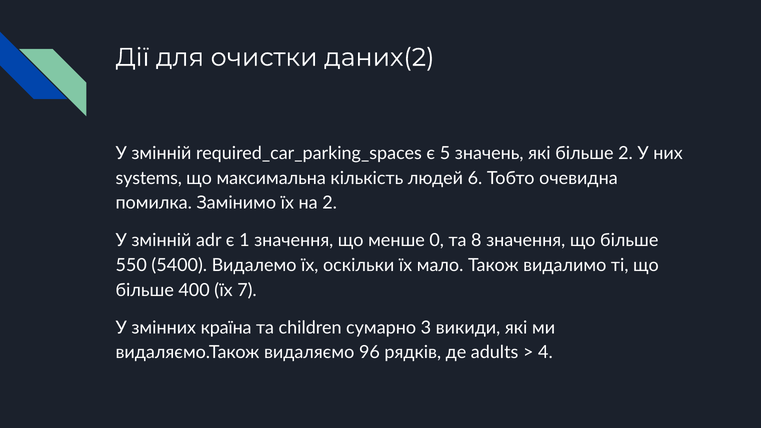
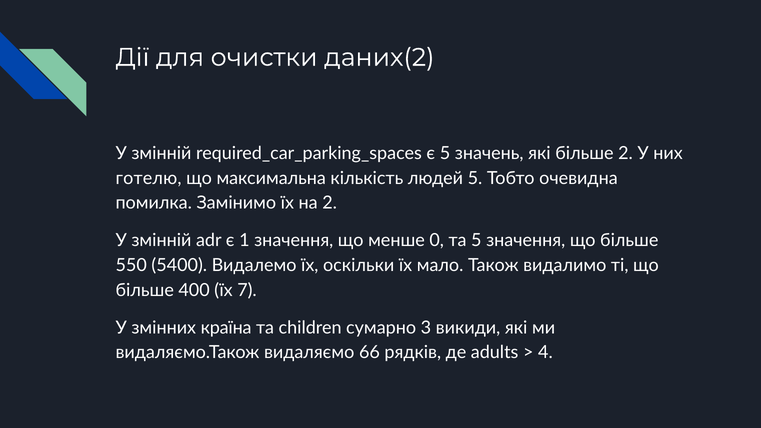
systems: systems -> готелю
людей 6: 6 -> 5
та 8: 8 -> 5
96: 96 -> 66
